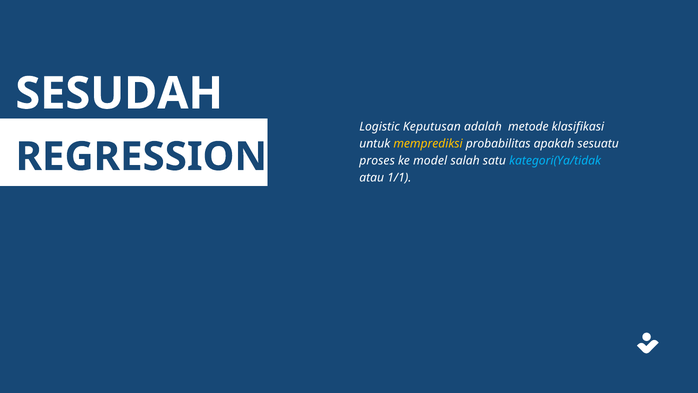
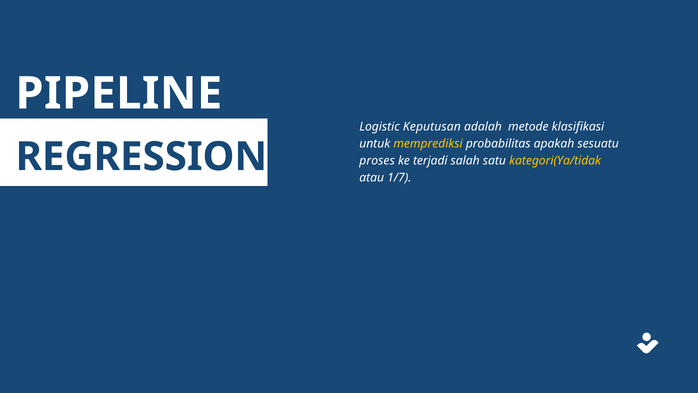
SESUDAH: SESUDAH -> PIPELINE
model: model -> terjadi
kategori(Ya/tidak colour: light blue -> yellow
1/1: 1/1 -> 1/7
